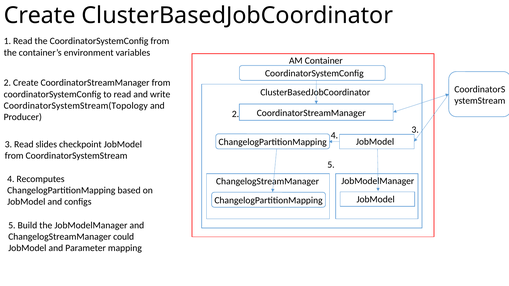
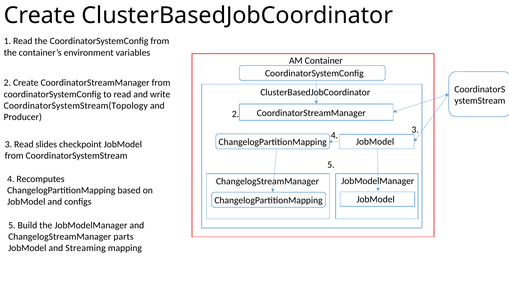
could: could -> parts
Parameter: Parameter -> Streaming
